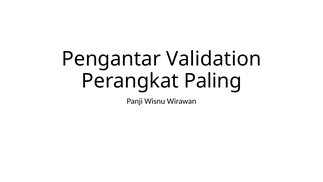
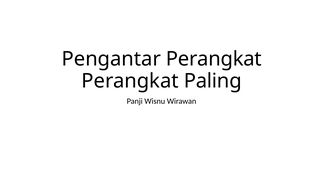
Pengantar Validation: Validation -> Perangkat
